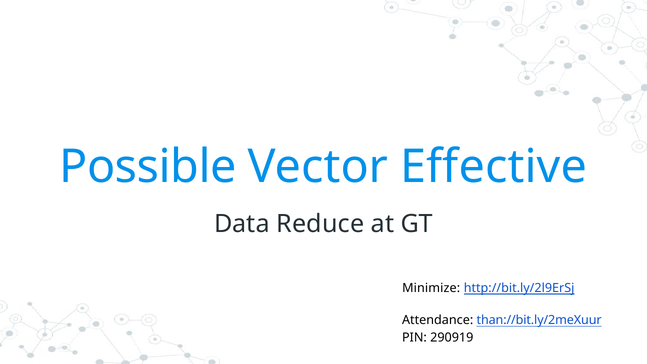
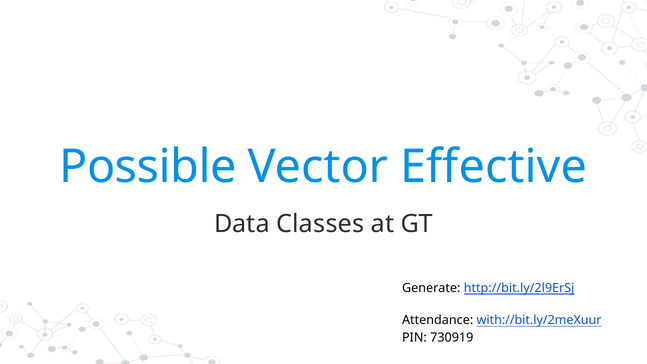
Reduce: Reduce -> Classes
Minimize: Minimize -> Generate
than://bit.ly/2meXuur: than://bit.ly/2meXuur -> with://bit.ly/2meXuur
290919: 290919 -> 730919
